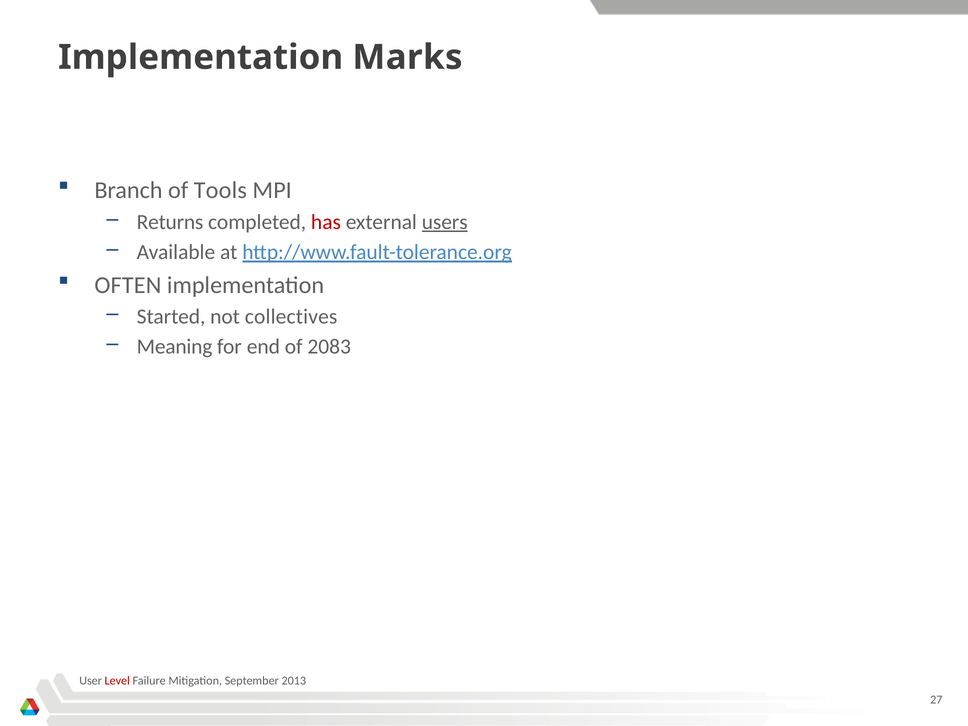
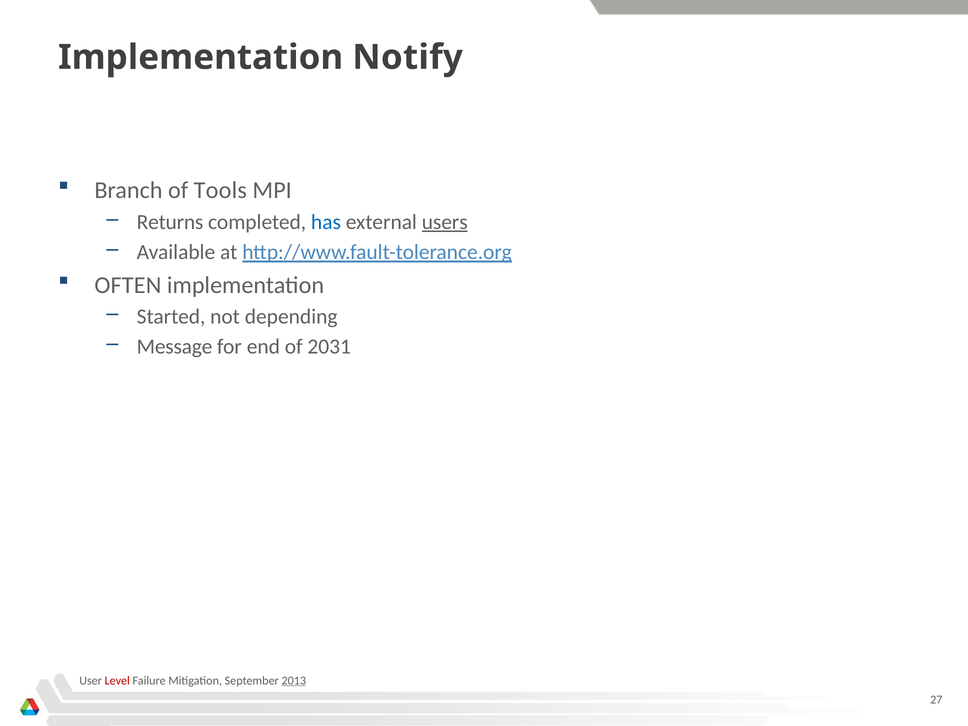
Marks: Marks -> Notify
has colour: red -> blue
collectives: collectives -> depending
Meaning: Meaning -> Message
2083: 2083 -> 2031
2013 underline: none -> present
